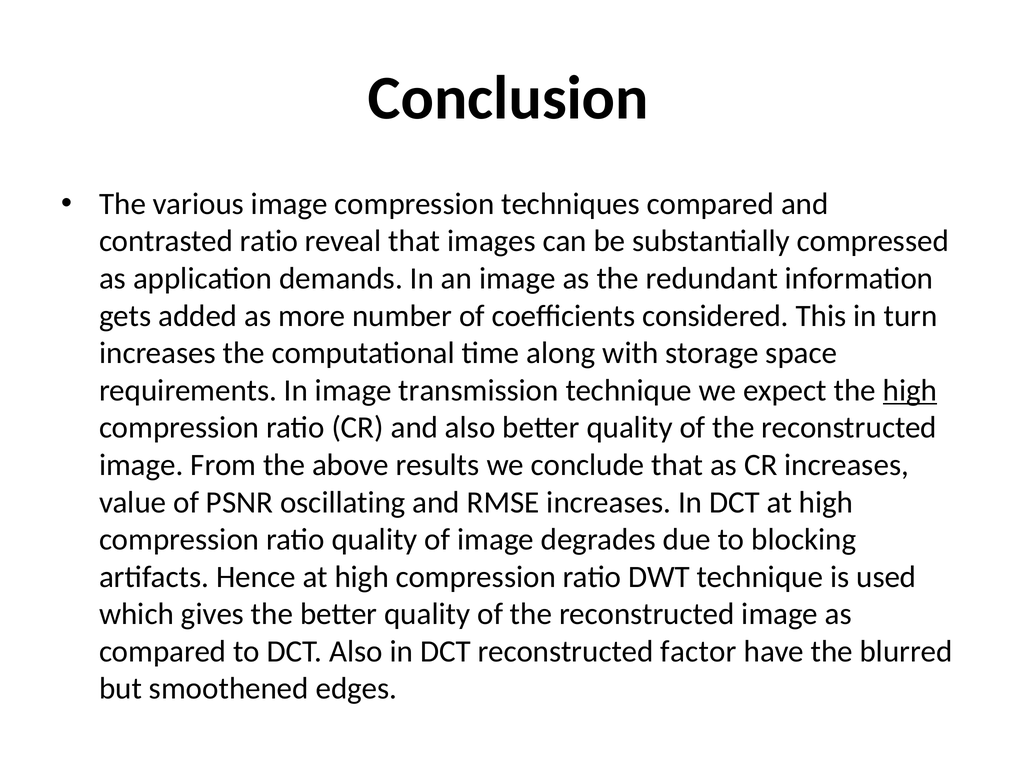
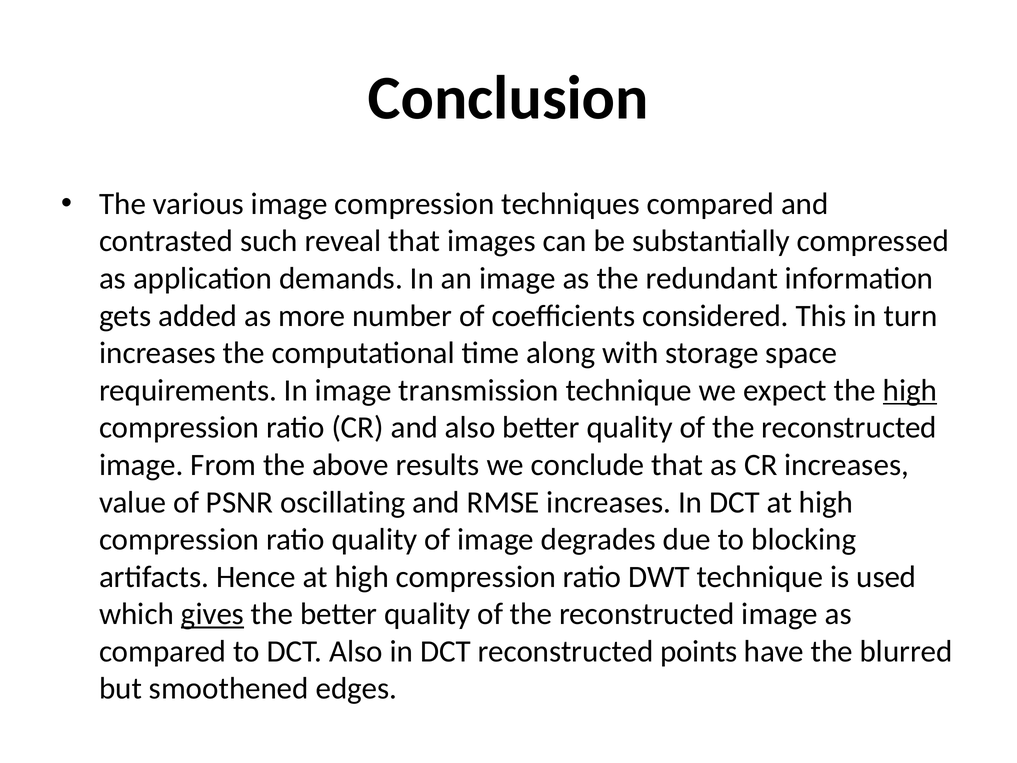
contrasted ratio: ratio -> such
gives underline: none -> present
factor: factor -> points
